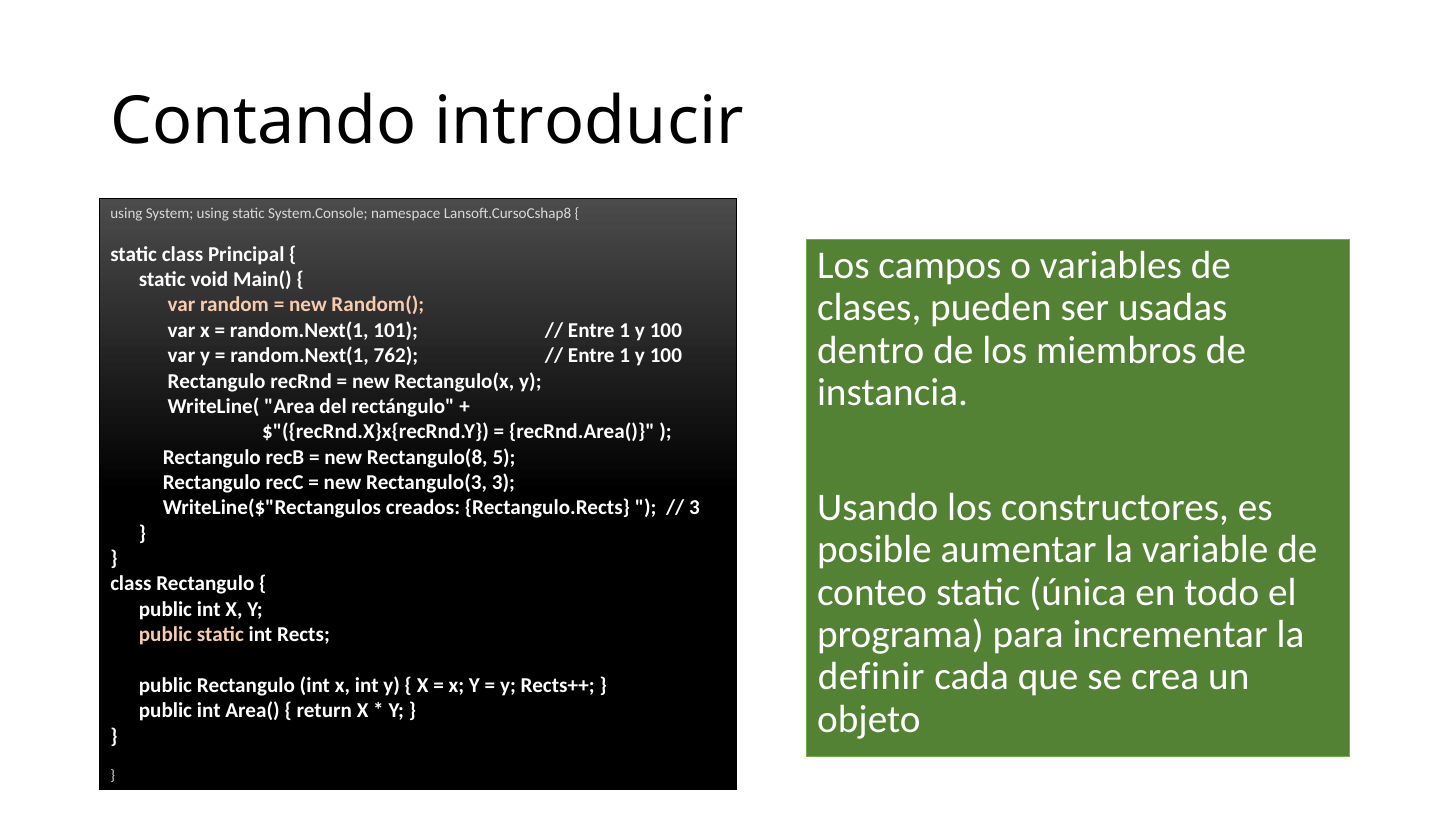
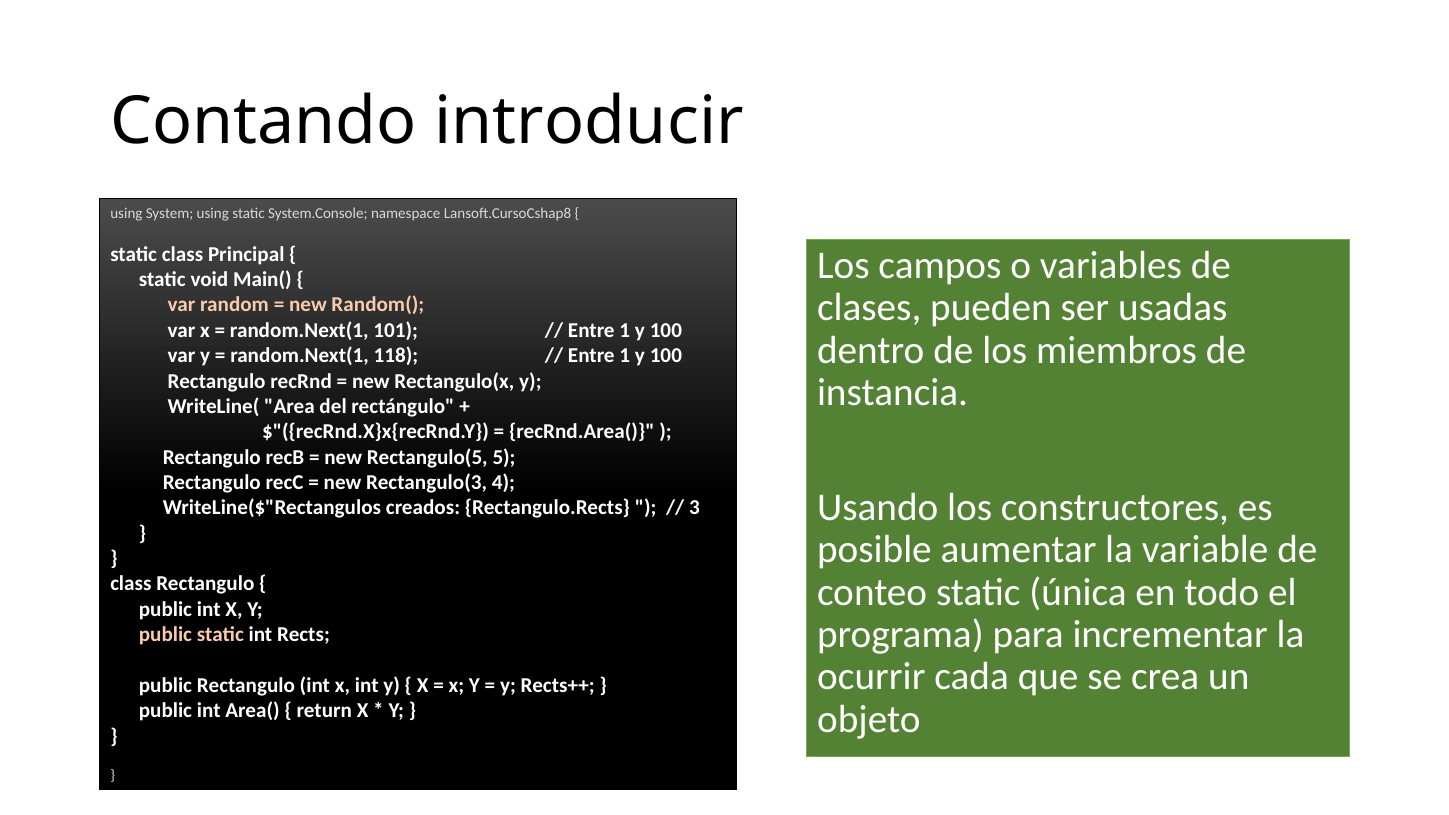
762: 762 -> 118
Rectangulo(8: Rectangulo(8 -> Rectangulo(5
Rectangulo(3 3: 3 -> 4
definir: definir -> ocurrir
